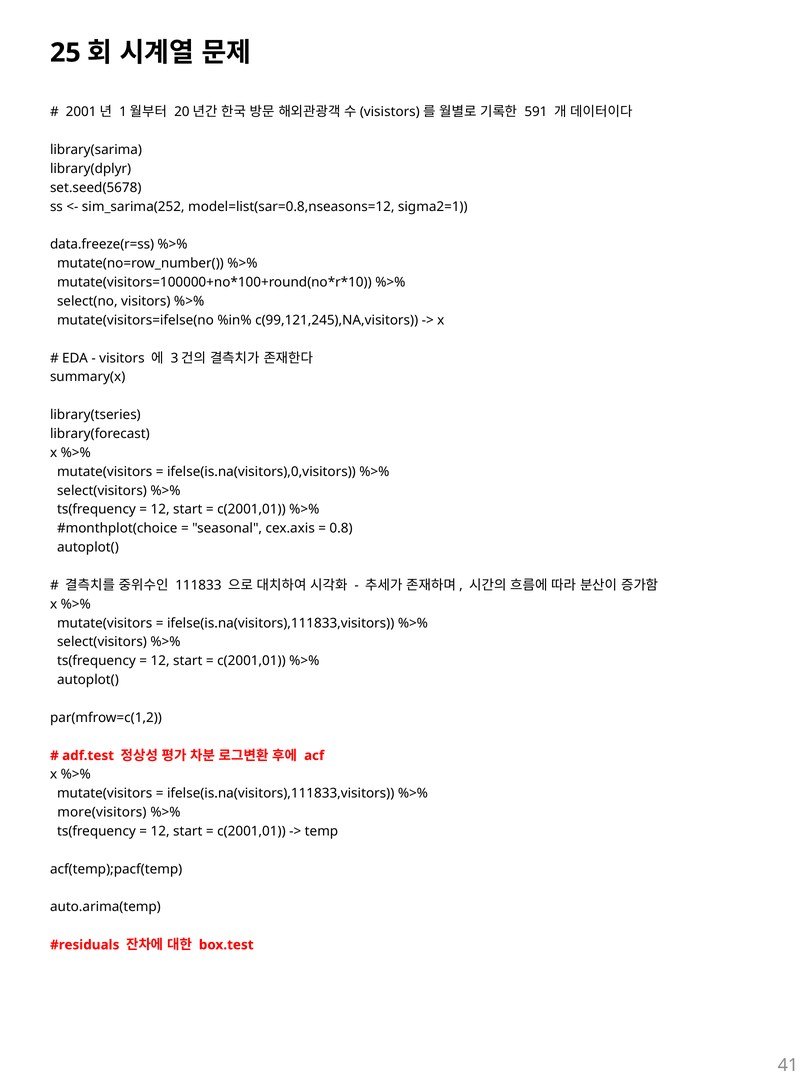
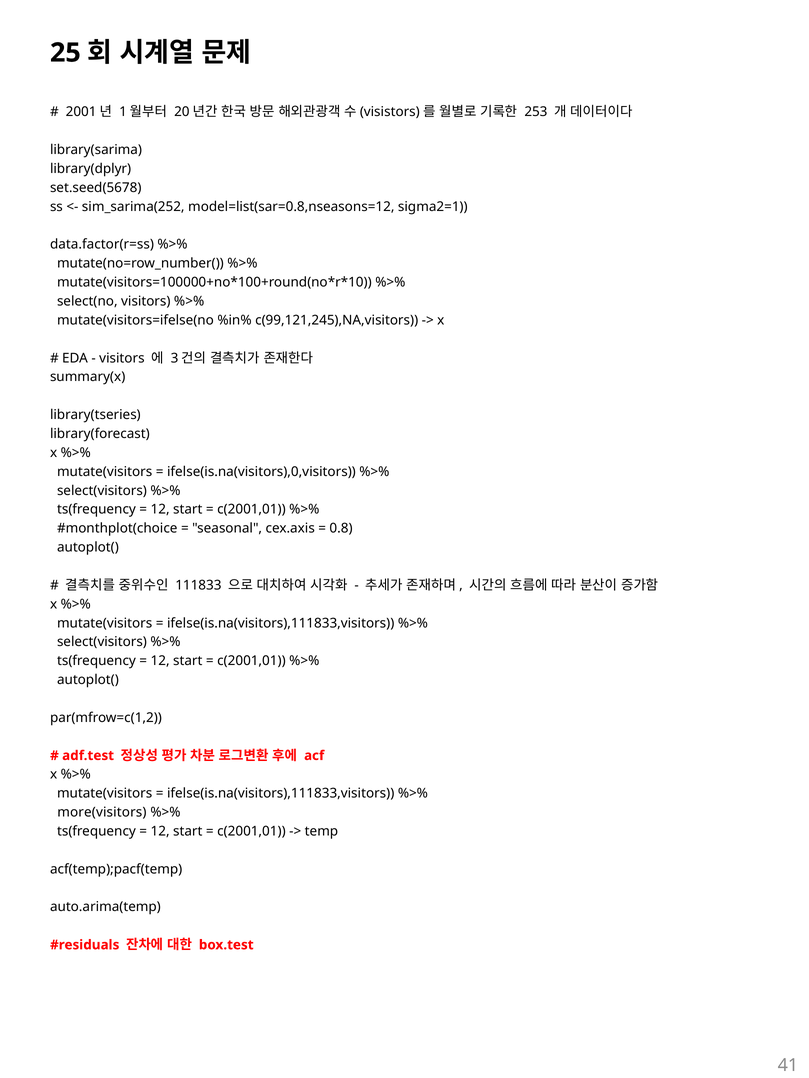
591: 591 -> 253
data.freeze(r=ss: data.freeze(r=ss -> data.factor(r=ss
